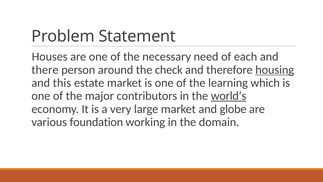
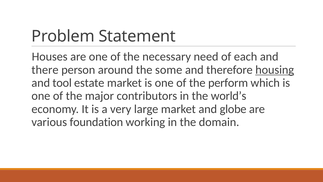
check: check -> some
this: this -> tool
learning: learning -> perform
world’s underline: present -> none
